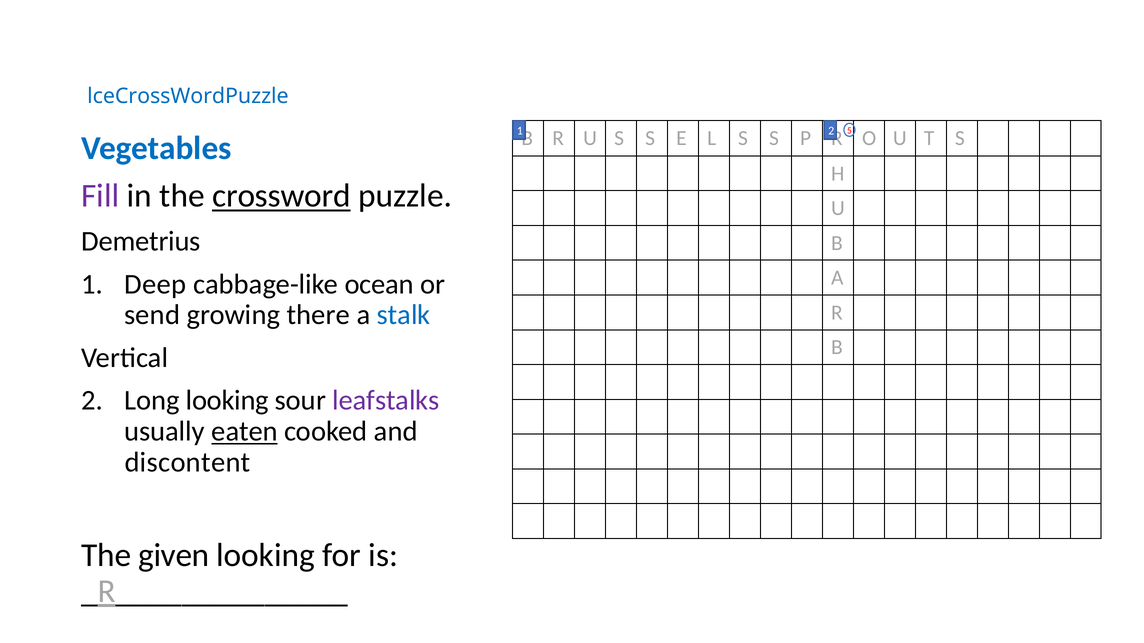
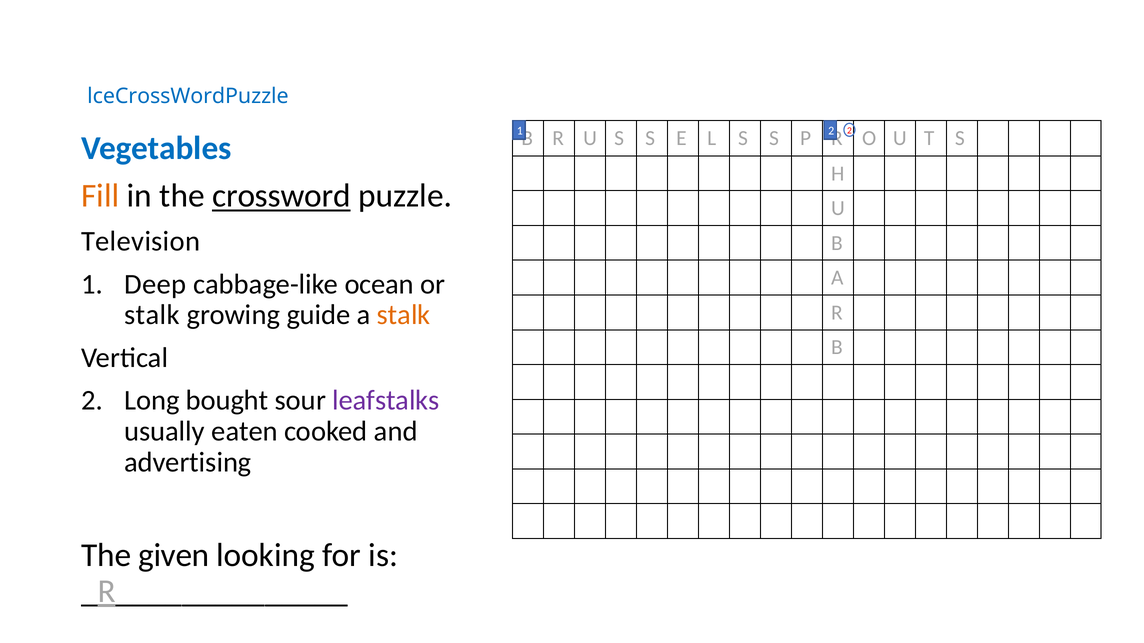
5 at (849, 131): 5 -> 2
Fill colour: purple -> orange
Demetrius: Demetrius -> Television
send at (152, 315): send -> stalk
there: there -> guide
stalk at (404, 315) colour: blue -> orange
Long looking: looking -> bought
eaten underline: present -> none
discontent: discontent -> advertising
